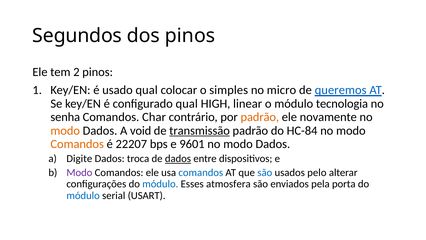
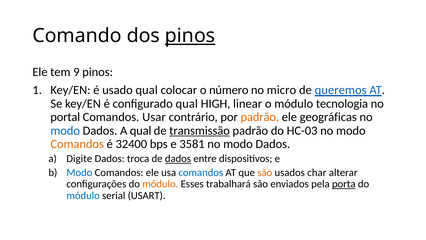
Segundos: Segundos -> Comando
pinos at (190, 36) underline: none -> present
2: 2 -> 9
simples: simples -> número
senha: senha -> portal
Char: Char -> Usar
novamente: novamente -> geográficas
modo at (65, 130) colour: orange -> blue
A void: void -> qual
HC-84: HC-84 -> HC-03
22207: 22207 -> 32400
9601: 9601 -> 3581
Modo at (79, 172) colour: purple -> blue
são at (265, 172) colour: blue -> orange
pelo: pelo -> char
módulo at (160, 184) colour: blue -> orange
atmosfera: atmosfera -> trabalhará
porta underline: none -> present
